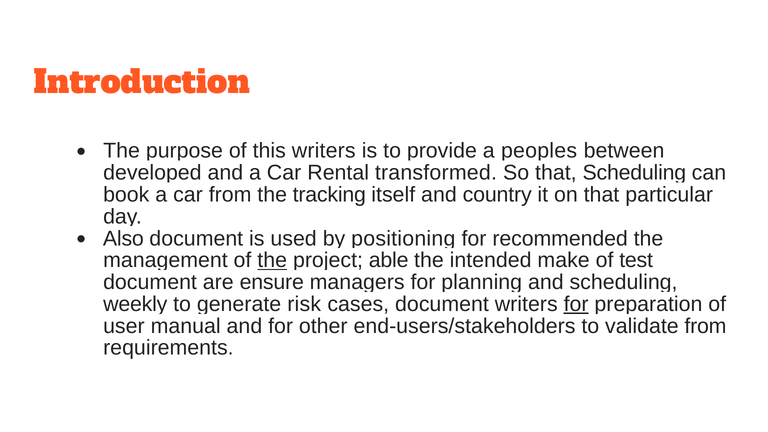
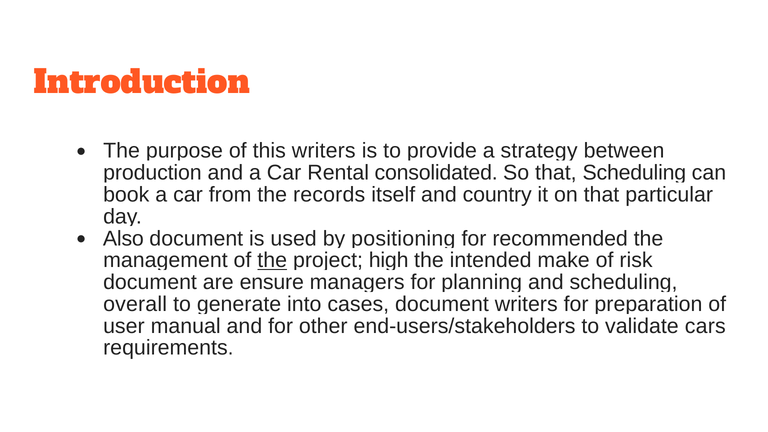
peoples: peoples -> strategy
developed: developed -> production
transformed: transformed -> consolidated
tracking: tracking -> records
able: able -> high
test: test -> risk
weekly: weekly -> overall
risk: risk -> into
for at (576, 304) underline: present -> none
validate from: from -> cars
